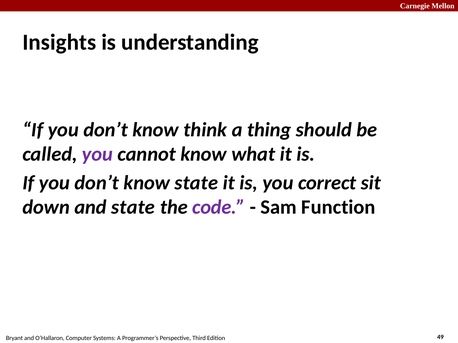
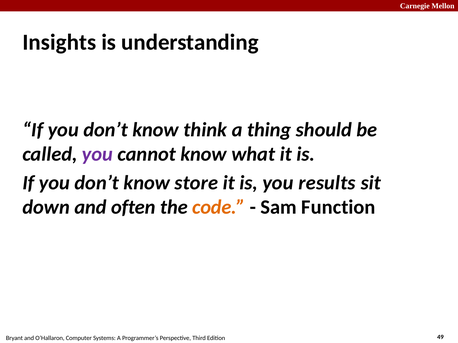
know state: state -> store
correct: correct -> results
and state: state -> often
code colour: purple -> orange
